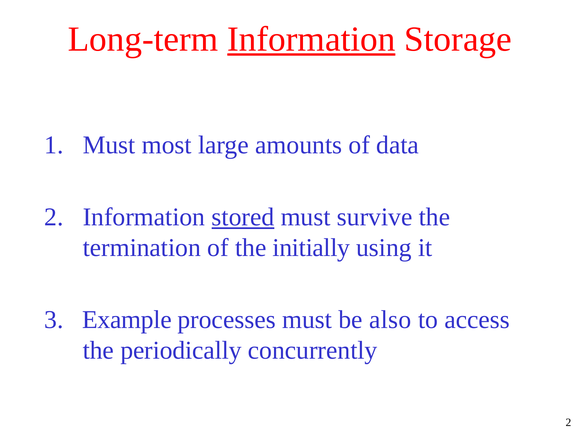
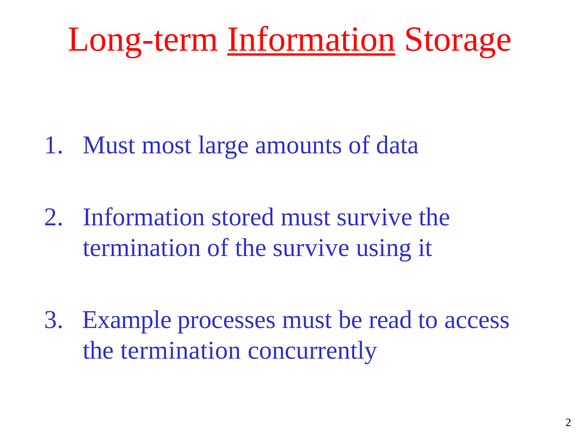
stored underline: present -> none
the initially: initially -> survive
also: also -> read
periodically at (181, 350): periodically -> termination
